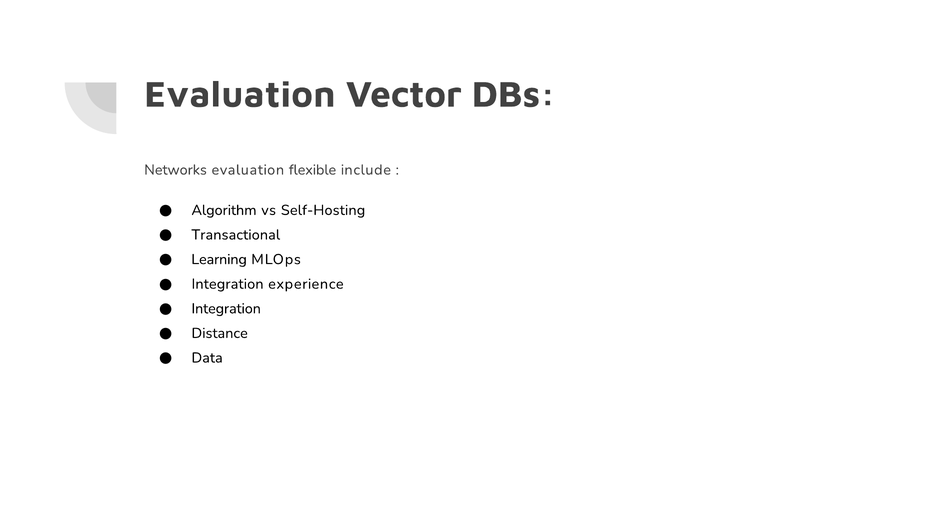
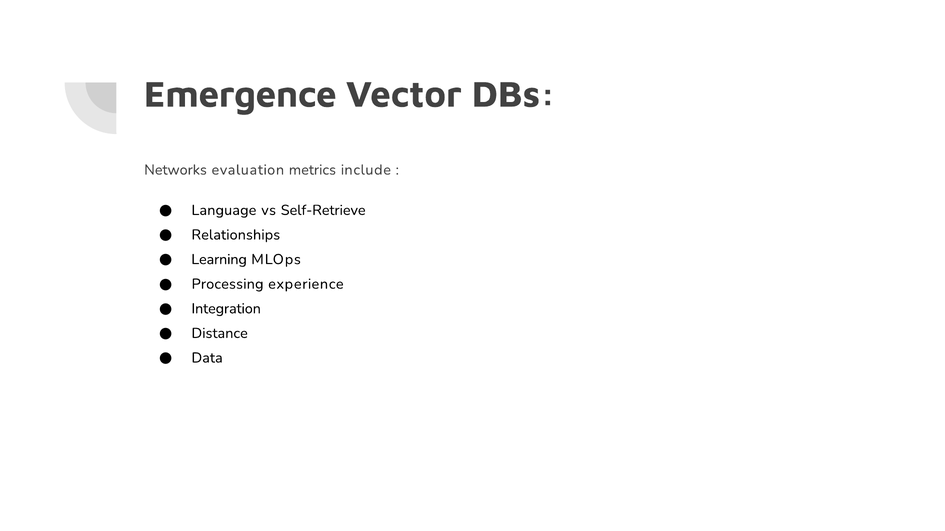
Evaluation at (240, 95): Evaluation -> Emergence
flexible: flexible -> metrics
Algorithm: Algorithm -> Language
Self-Hosting: Self-Hosting -> Self-Retrieve
Transactional: Transactional -> Relationships
Integration at (228, 284): Integration -> Processing
